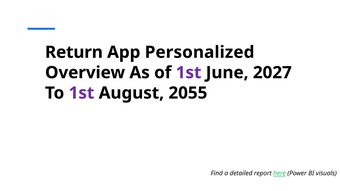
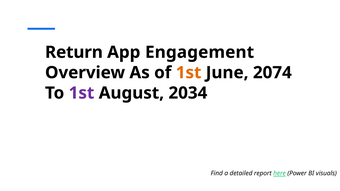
Personalized: Personalized -> Engagement
1st at (189, 73) colour: purple -> orange
2027: 2027 -> 2074
2055: 2055 -> 2034
